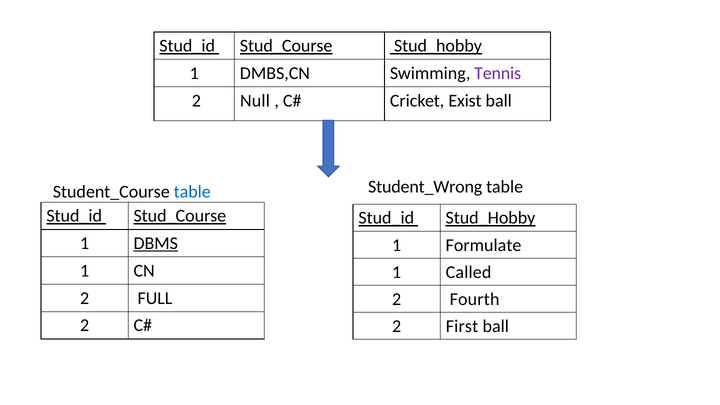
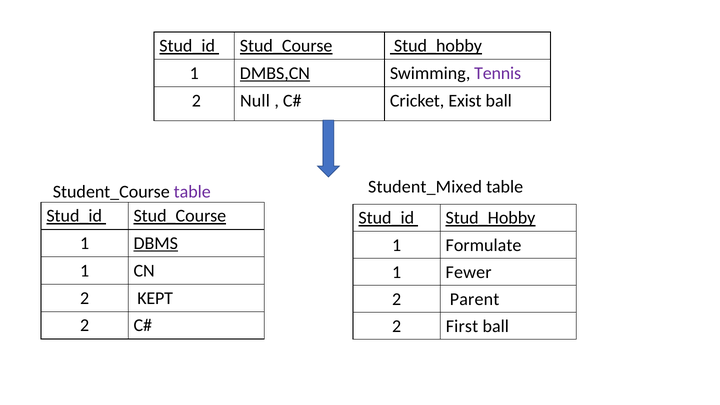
DMBS,CN underline: none -> present
Student_Wrong: Student_Wrong -> Student_Mixed
table at (192, 192) colour: blue -> purple
Called: Called -> Fewer
FULL: FULL -> KEPT
Fourth: Fourth -> Parent
